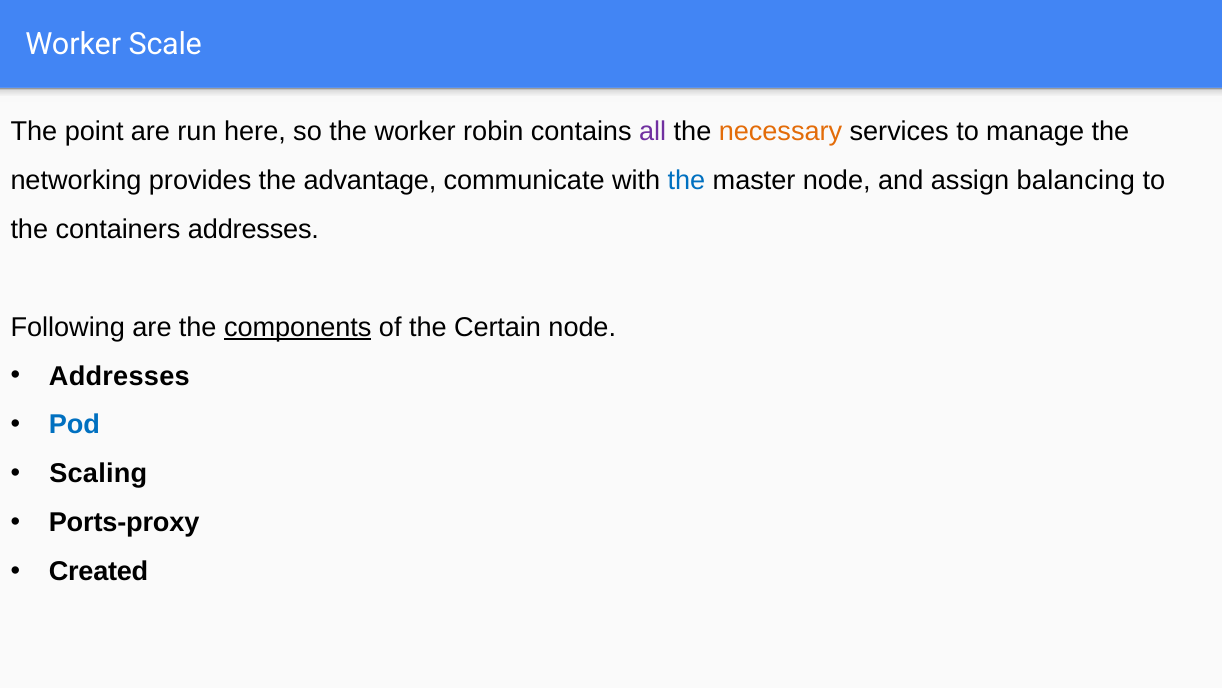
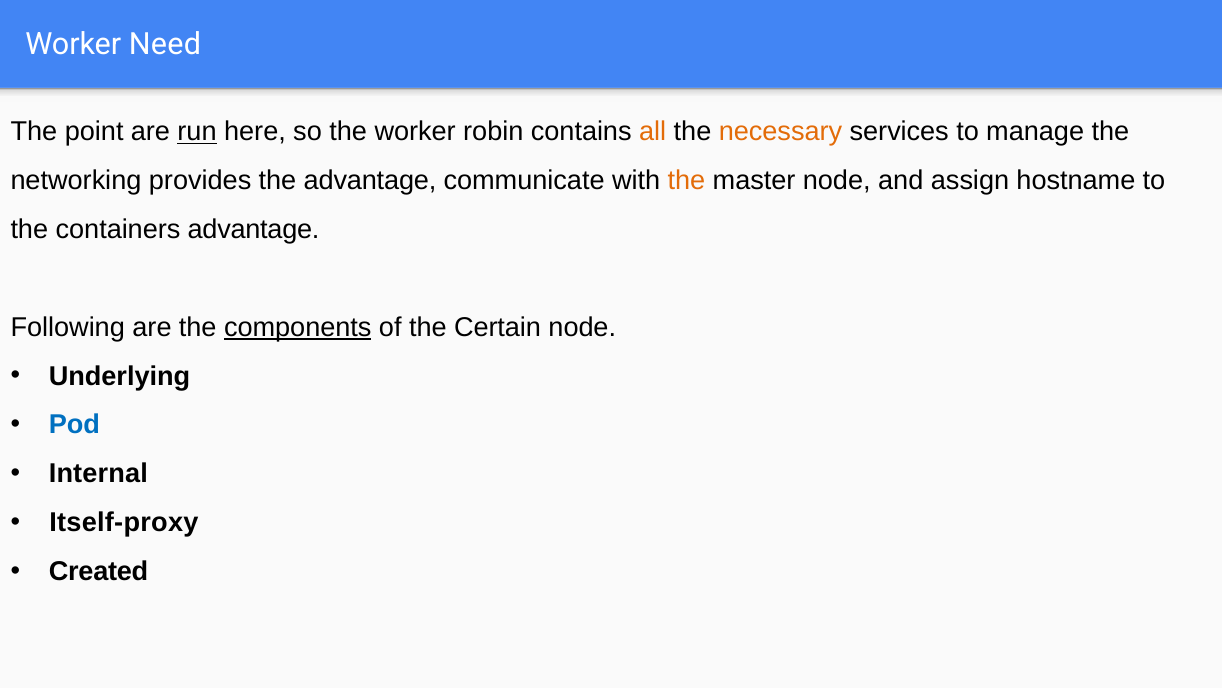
Scale: Scale -> Need
run underline: none -> present
all colour: purple -> orange
the at (686, 181) colour: blue -> orange
balancing: balancing -> hostname
containers addresses: addresses -> advantage
Addresses at (119, 376): Addresses -> Underlying
Scaling: Scaling -> Internal
Ports-proxy: Ports-proxy -> Itself-proxy
